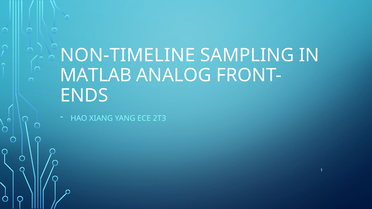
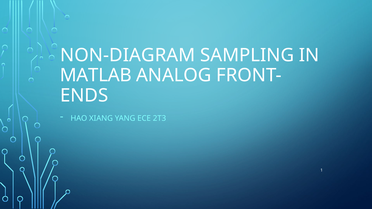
NON-TIMELINE: NON-TIMELINE -> NON-DIAGRAM
